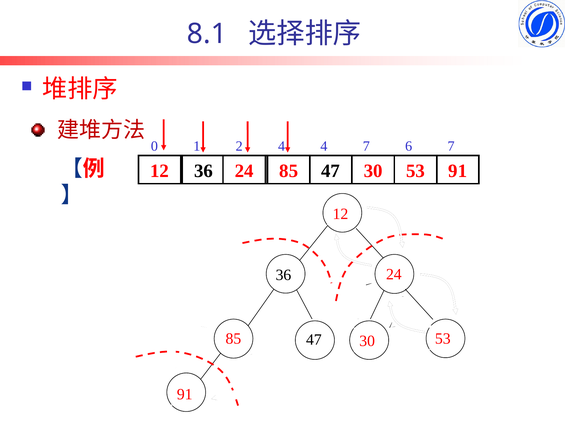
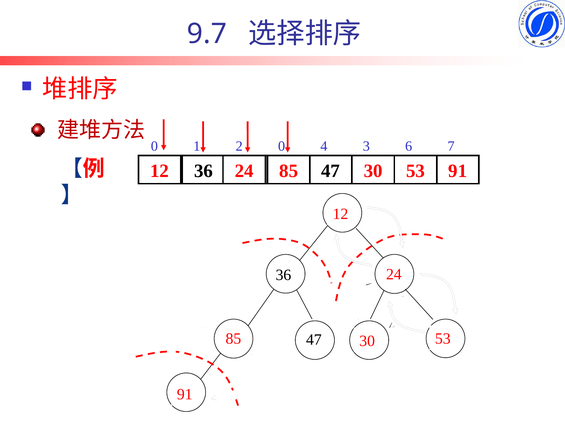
8.1: 8.1 -> 9.7
2 4: 4 -> 0
4 7: 7 -> 3
